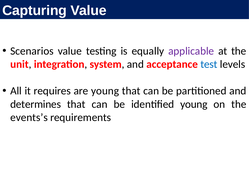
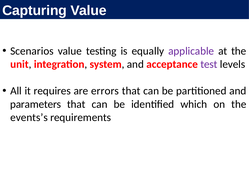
test colour: blue -> purple
are young: young -> errors
determines: determines -> parameters
identified young: young -> which
